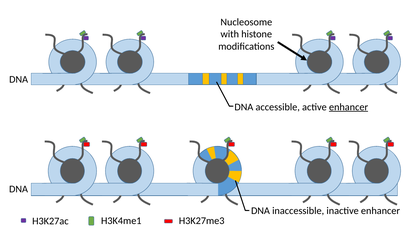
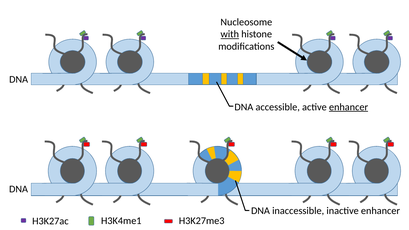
with underline: none -> present
